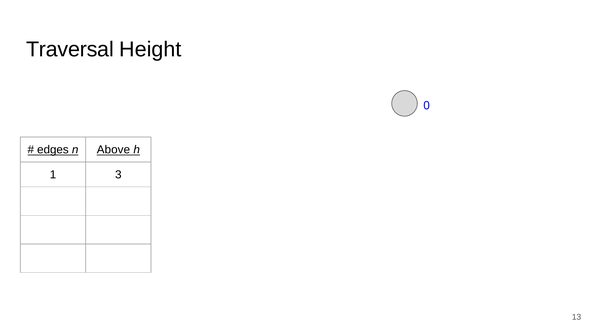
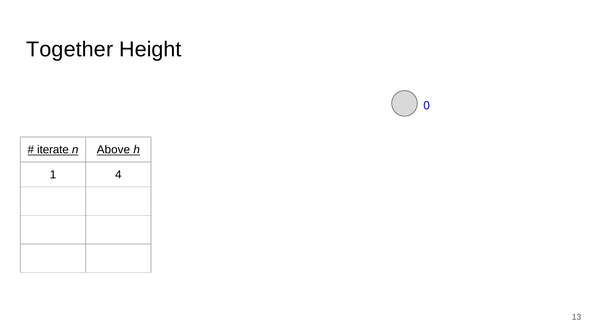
Traversal: Traversal -> Together
edges: edges -> iterate
3: 3 -> 4
